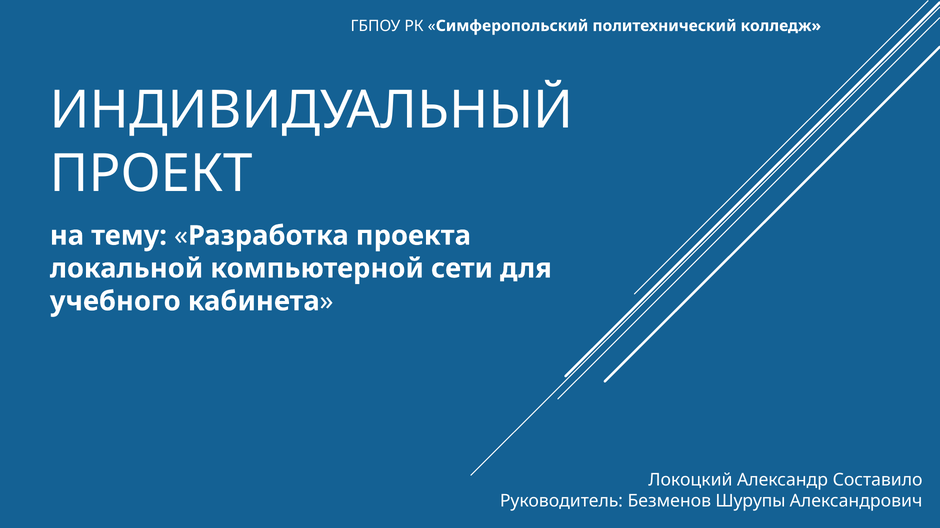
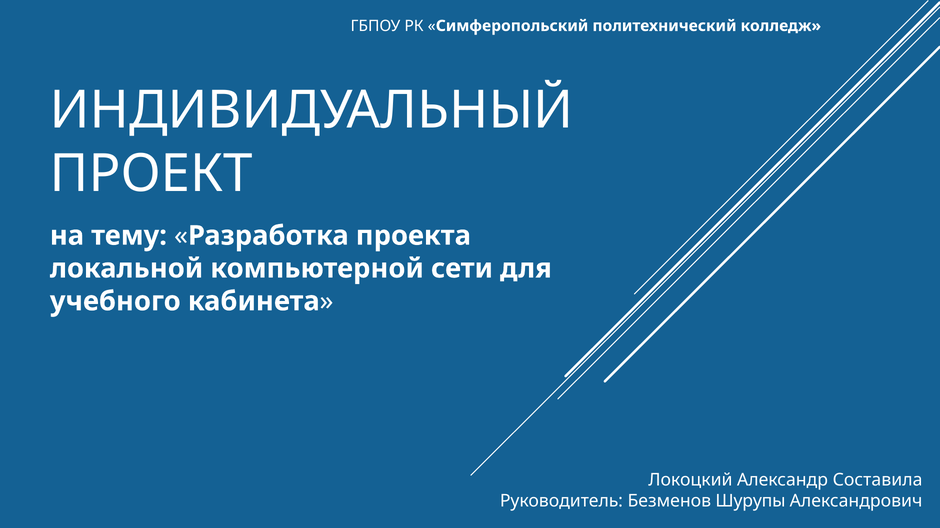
Составило: Составило -> Составила
